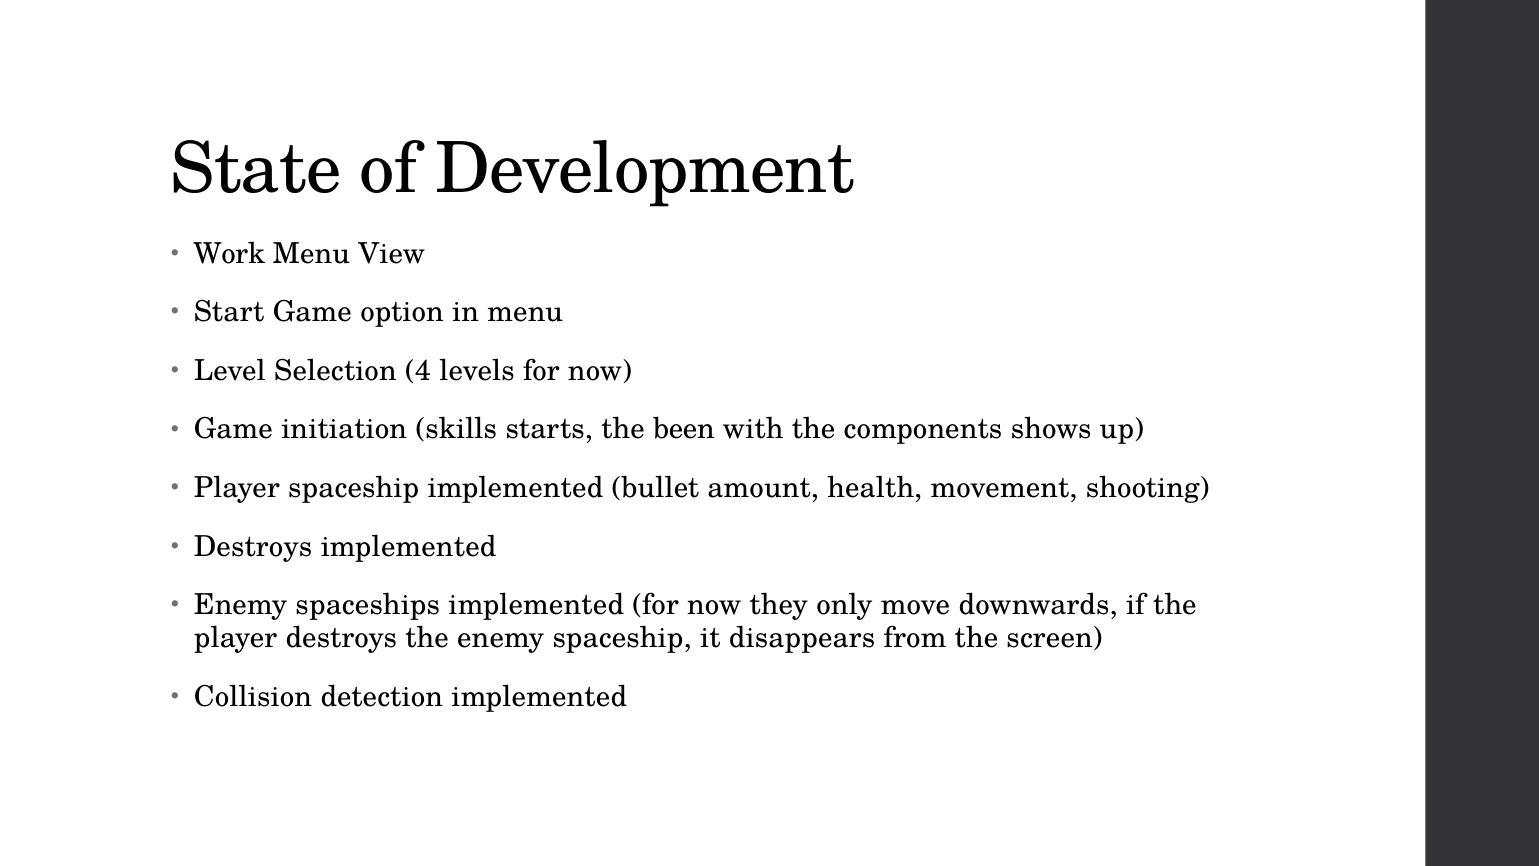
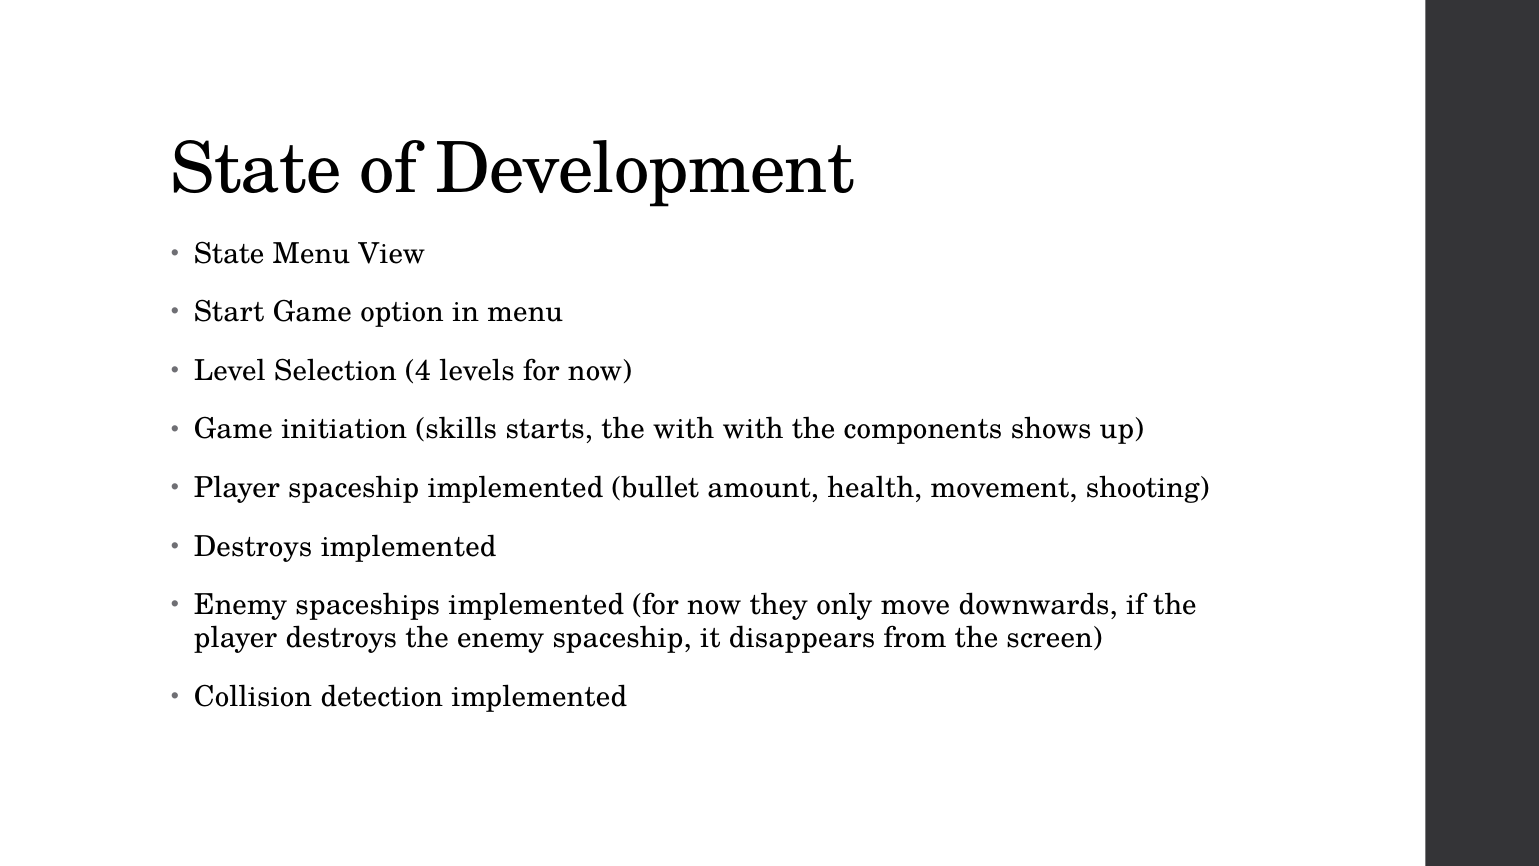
Work at (229, 253): Work -> State
the been: been -> with
